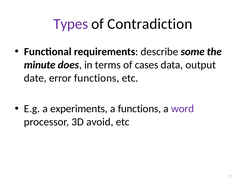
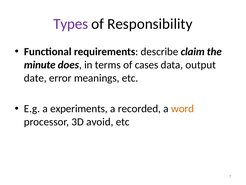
Contradiction: Contradiction -> Responsibility
some: some -> claim
error functions: functions -> meanings
a functions: functions -> recorded
word colour: purple -> orange
